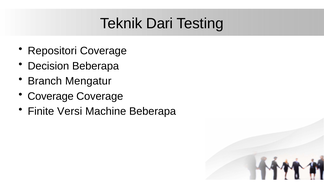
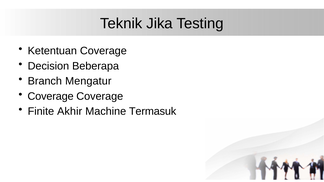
Dari: Dari -> Jika
Repositori: Repositori -> Ketentuan
Versi: Versi -> Akhir
Machine Beberapa: Beberapa -> Termasuk
